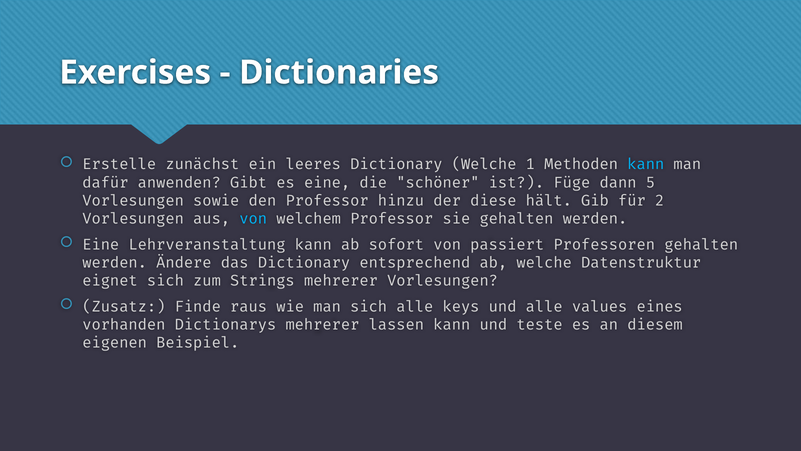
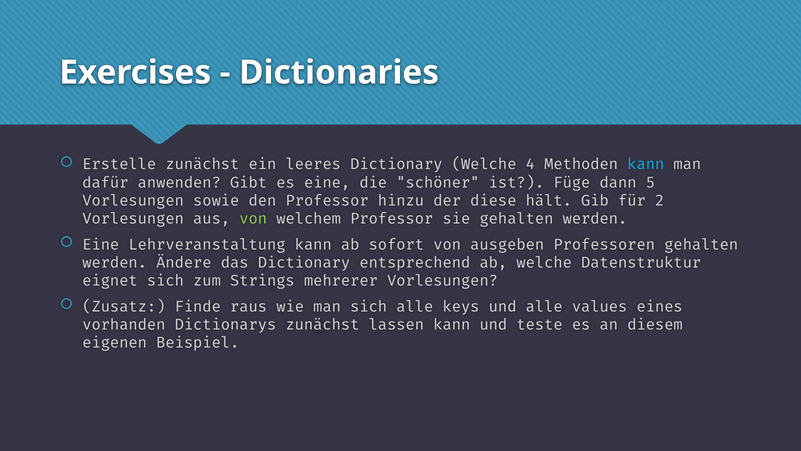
1: 1 -> 4
von at (253, 218) colour: light blue -> light green
passiert: passiert -> ausgeben
Dictionarys mehrerer: mehrerer -> zunächst
